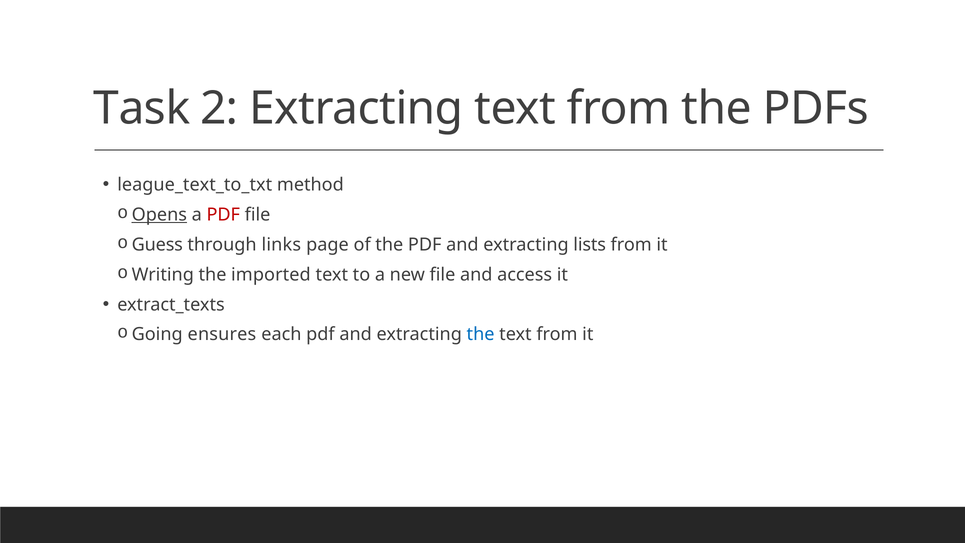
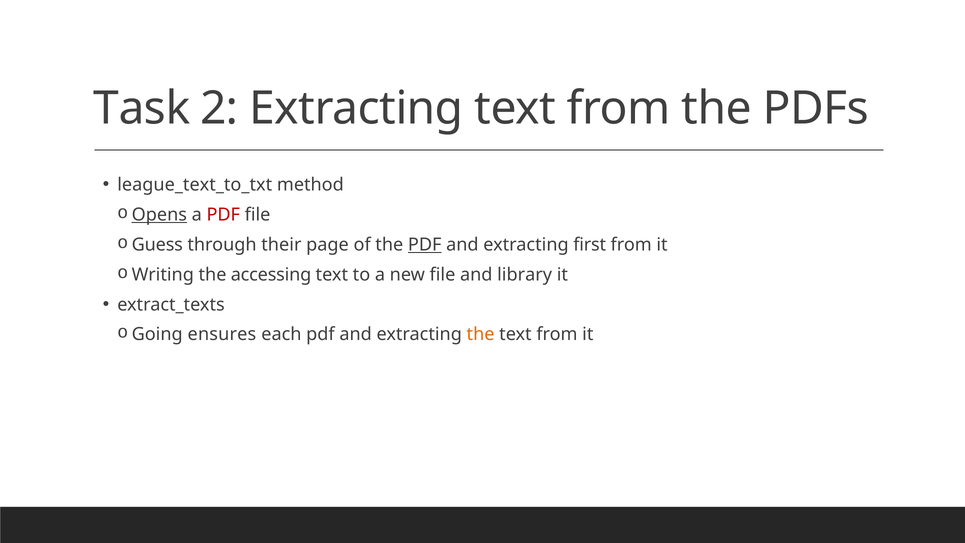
links: links -> their
PDF at (425, 245) underline: none -> present
lists: lists -> first
imported: imported -> accessing
access: access -> library
the at (481, 334) colour: blue -> orange
